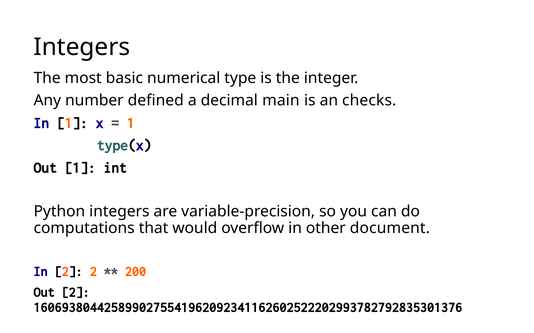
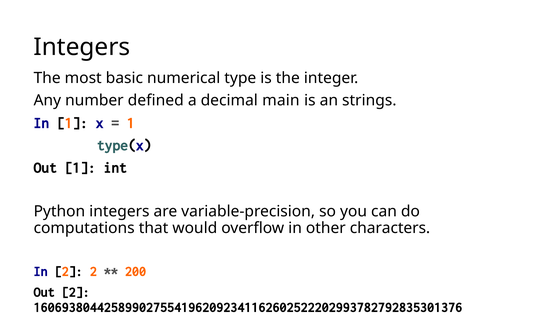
checks: checks -> strings
document: document -> characters
